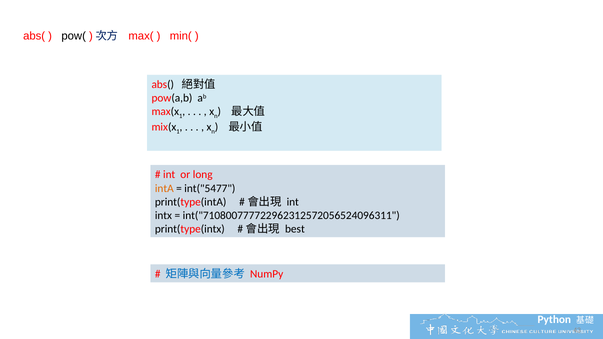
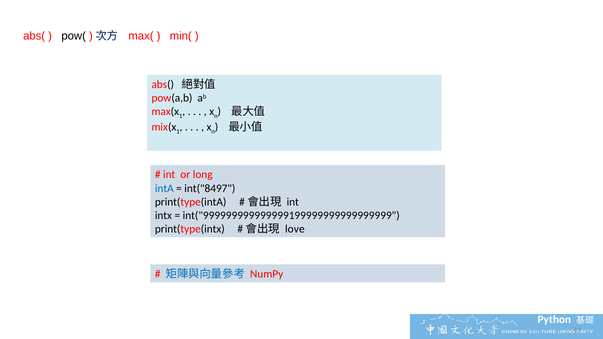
intA colour: orange -> blue
int("5477: int("5477 -> int("8497
int("710800777722962312572056524096311: int("710800777722962312572056524096311 -> int("999999999999999199999999999999999
best: best -> love
